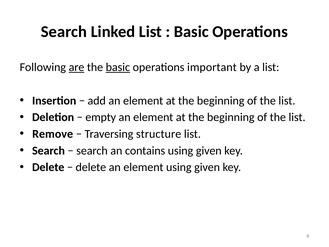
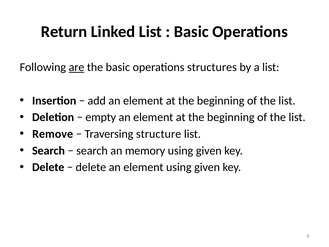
Search at (64, 32): Search -> Return
basic at (118, 67) underline: present -> none
important: important -> structures
contains: contains -> memory
